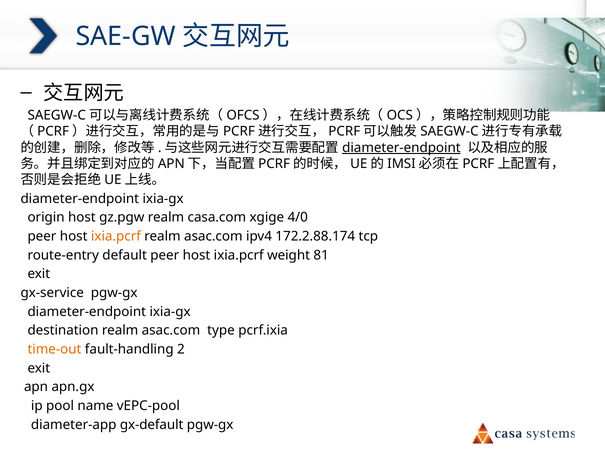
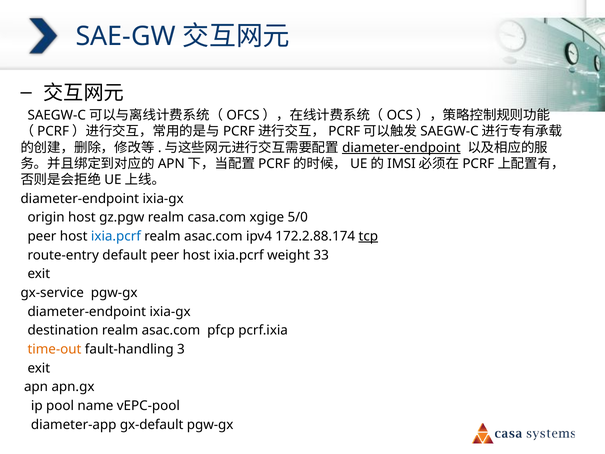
4/0: 4/0 -> 5/0
ixia.pcrf at (116, 236) colour: orange -> blue
tcp underline: none -> present
81: 81 -> 33
type: type -> pfcp
2: 2 -> 3
